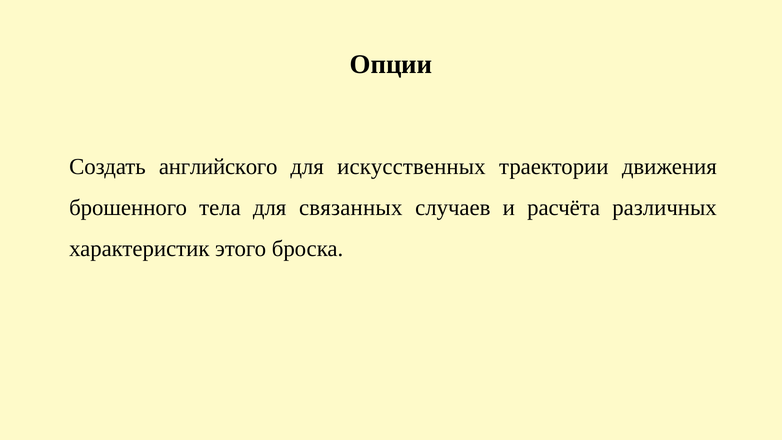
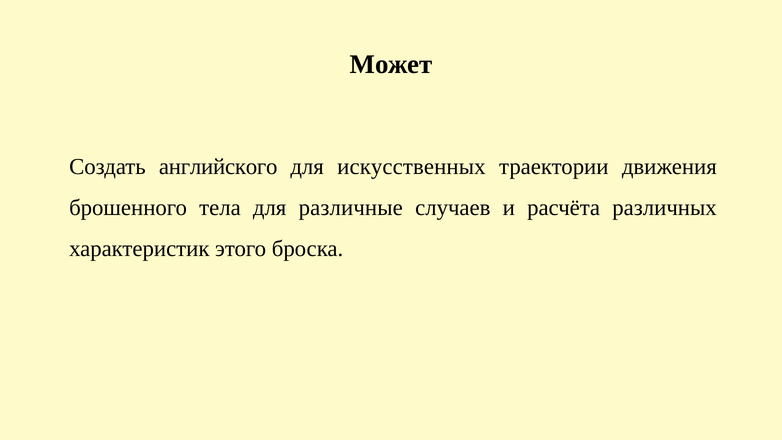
Опции: Опции -> Может
связанных: связанных -> различные
